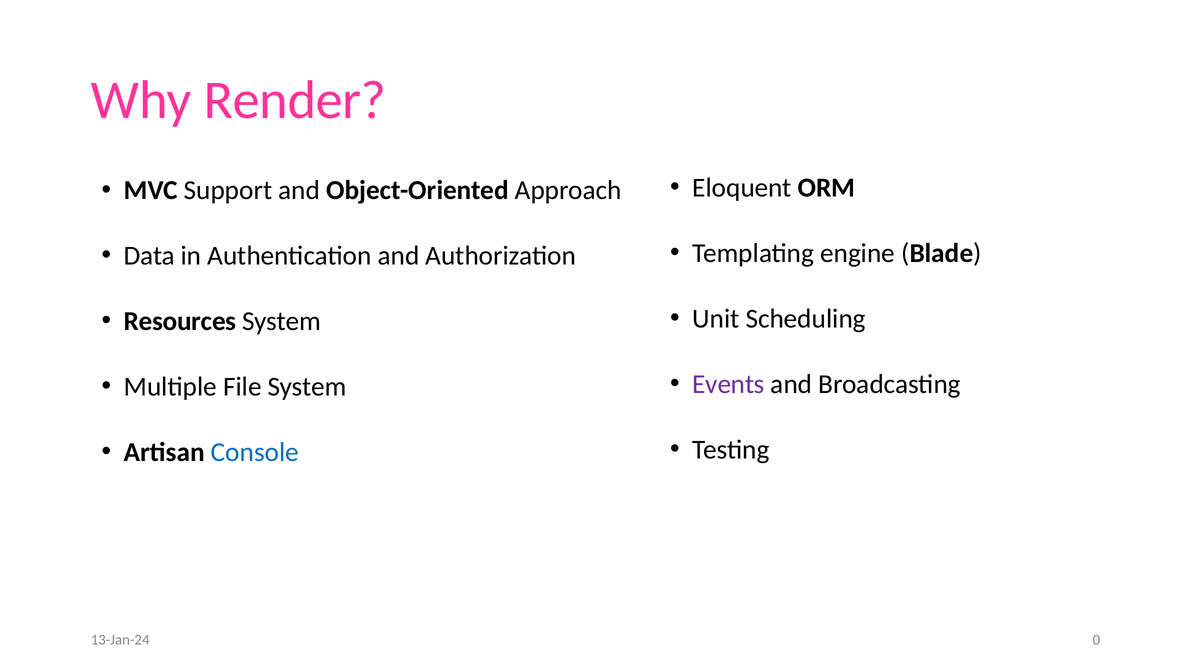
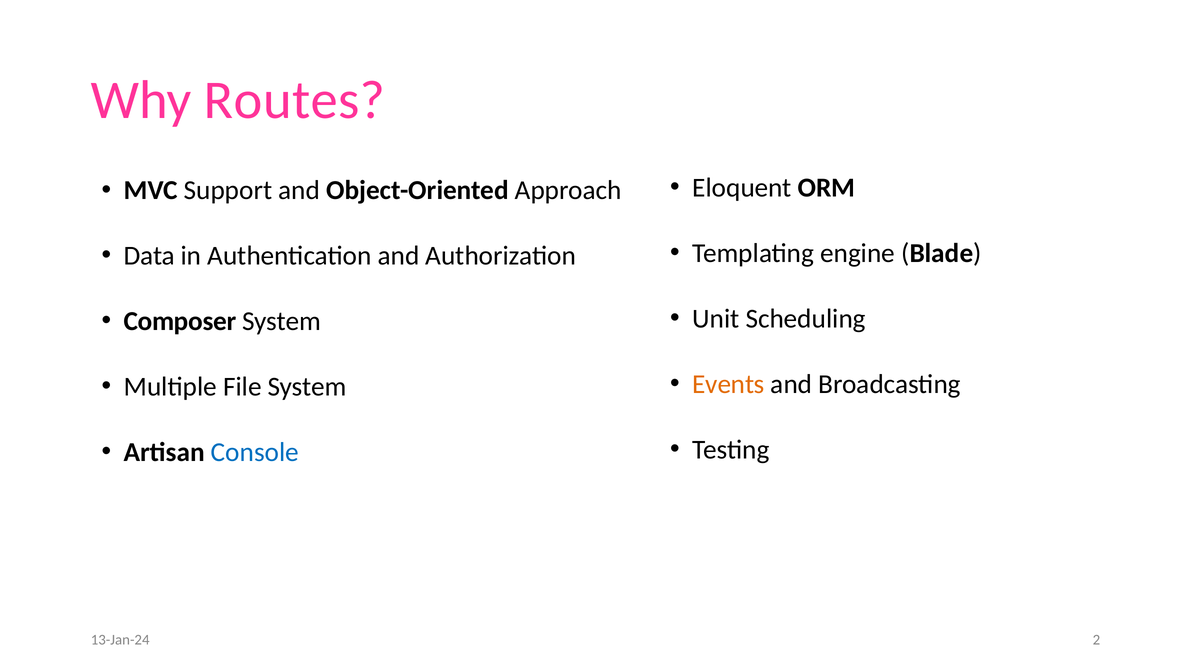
Render: Render -> Routes
Resources: Resources -> Composer
Events colour: purple -> orange
0: 0 -> 2
